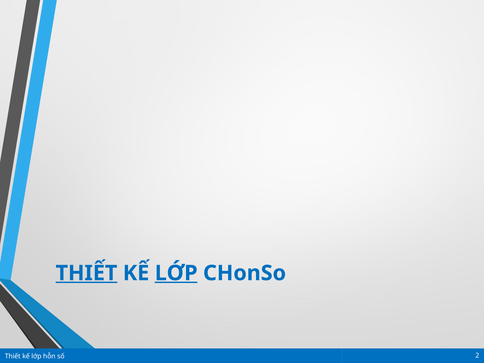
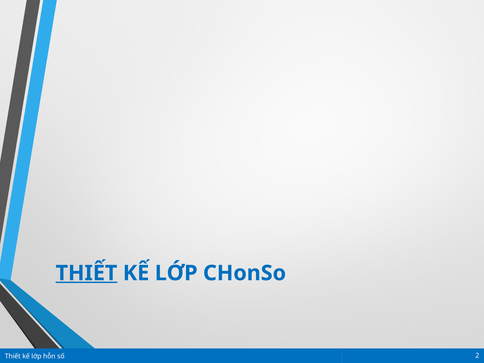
LỚP at (176, 273) underline: present -> none
